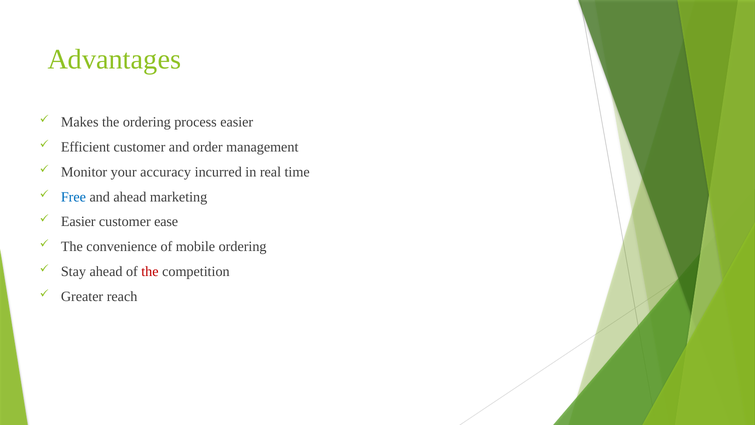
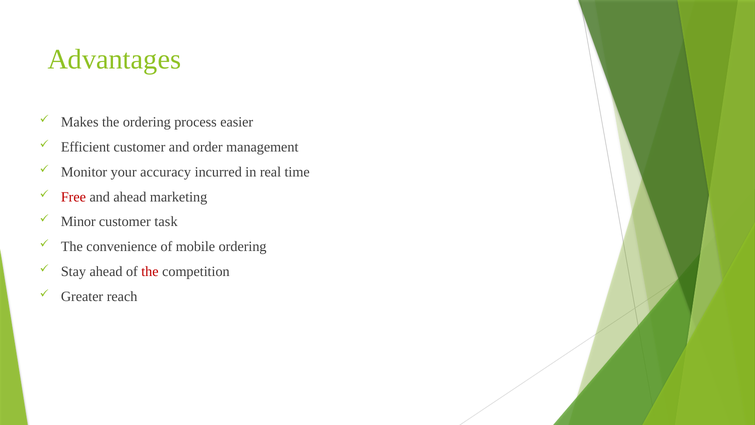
Free colour: blue -> red
Easier at (78, 222): Easier -> Minor
ease: ease -> task
